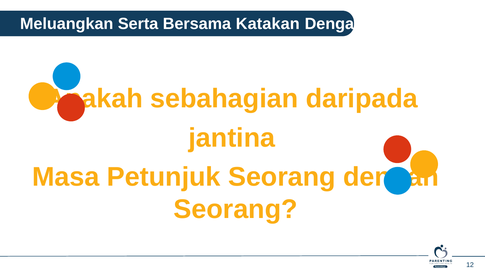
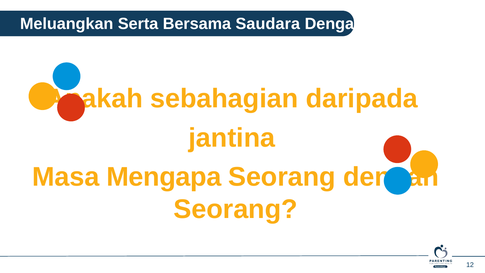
Katakan: Katakan -> Saudara
Petunjuk: Petunjuk -> Mengapa
